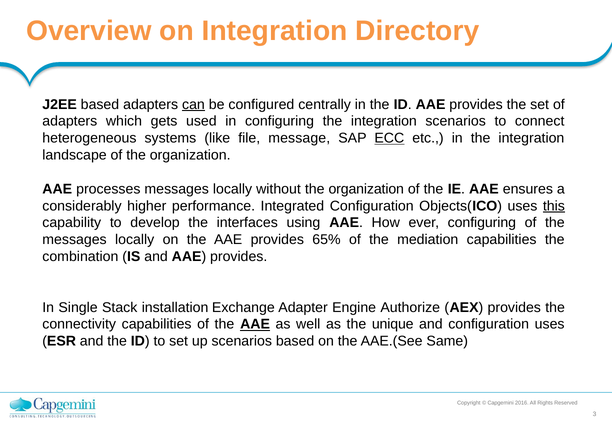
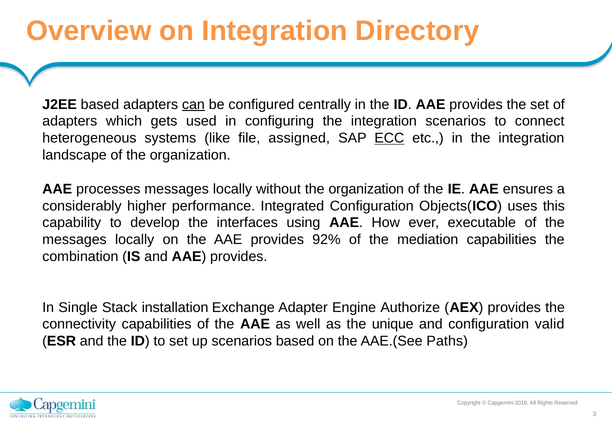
message: message -> assigned
this underline: present -> none
ever configuring: configuring -> executable
65%: 65% -> 92%
AAE at (255, 325) underline: present -> none
configuration uses: uses -> valid
Same: Same -> Paths
